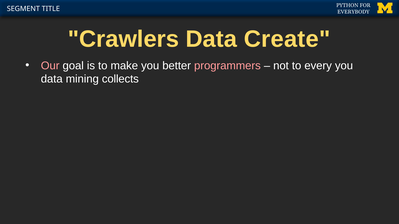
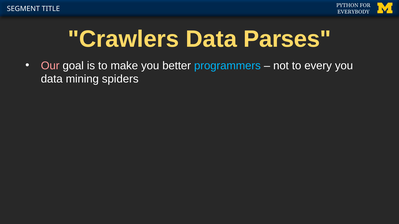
Create: Create -> Parses
programmers colour: pink -> light blue
collects: collects -> spiders
